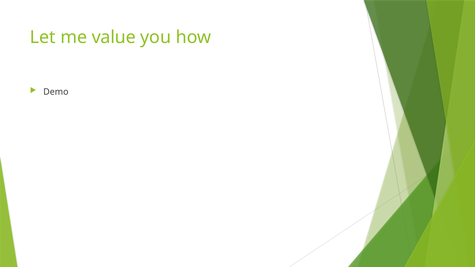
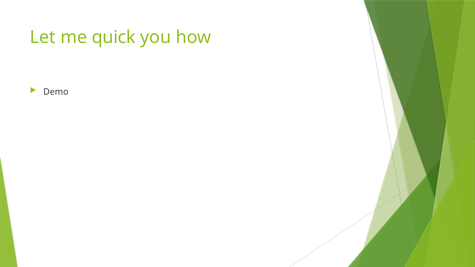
value: value -> quick
